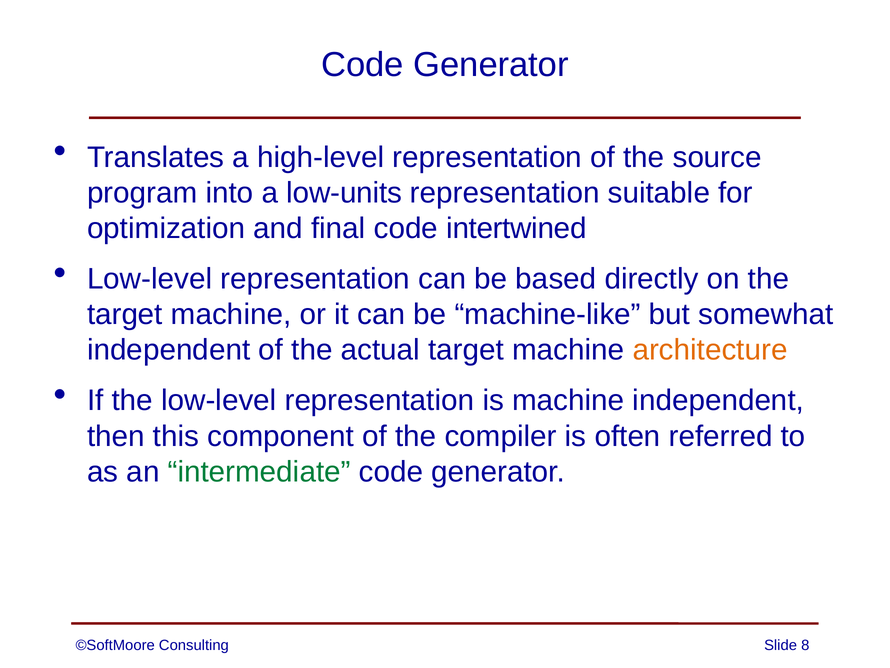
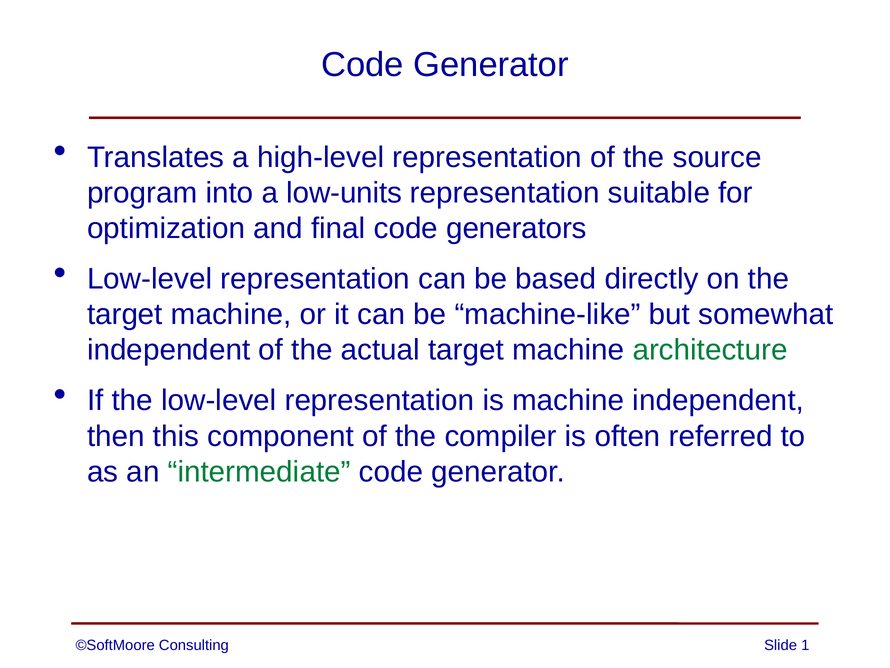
intertwined: intertwined -> generators
architecture colour: orange -> green
8: 8 -> 1
